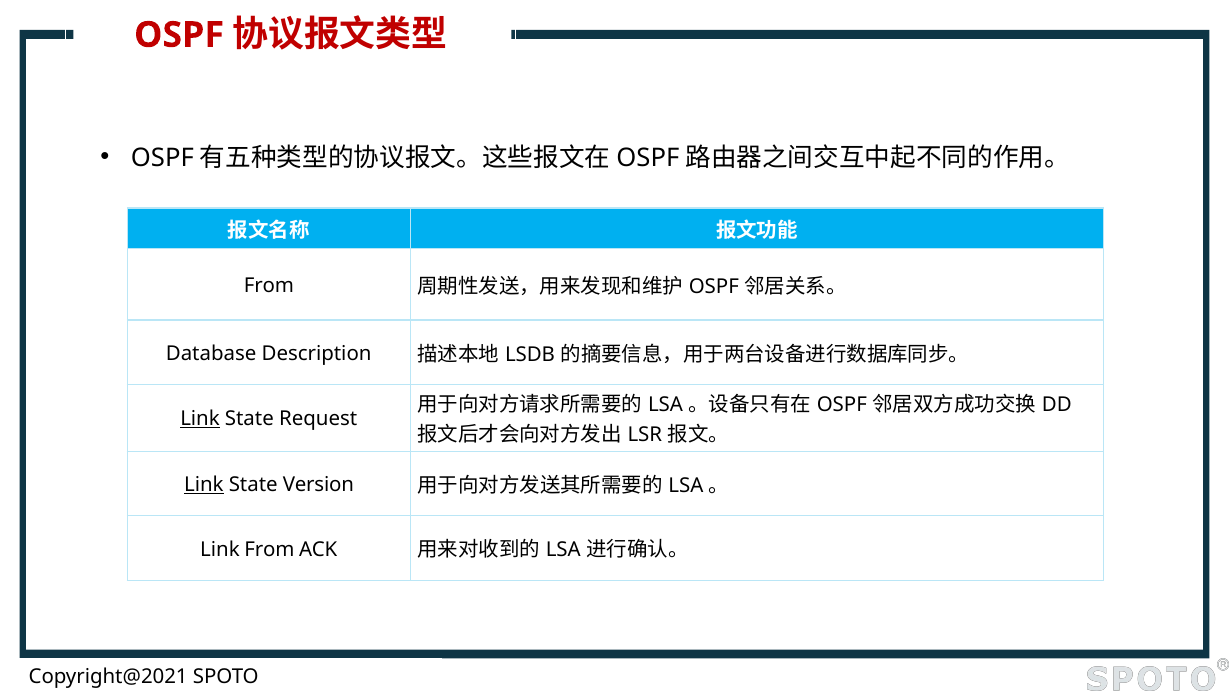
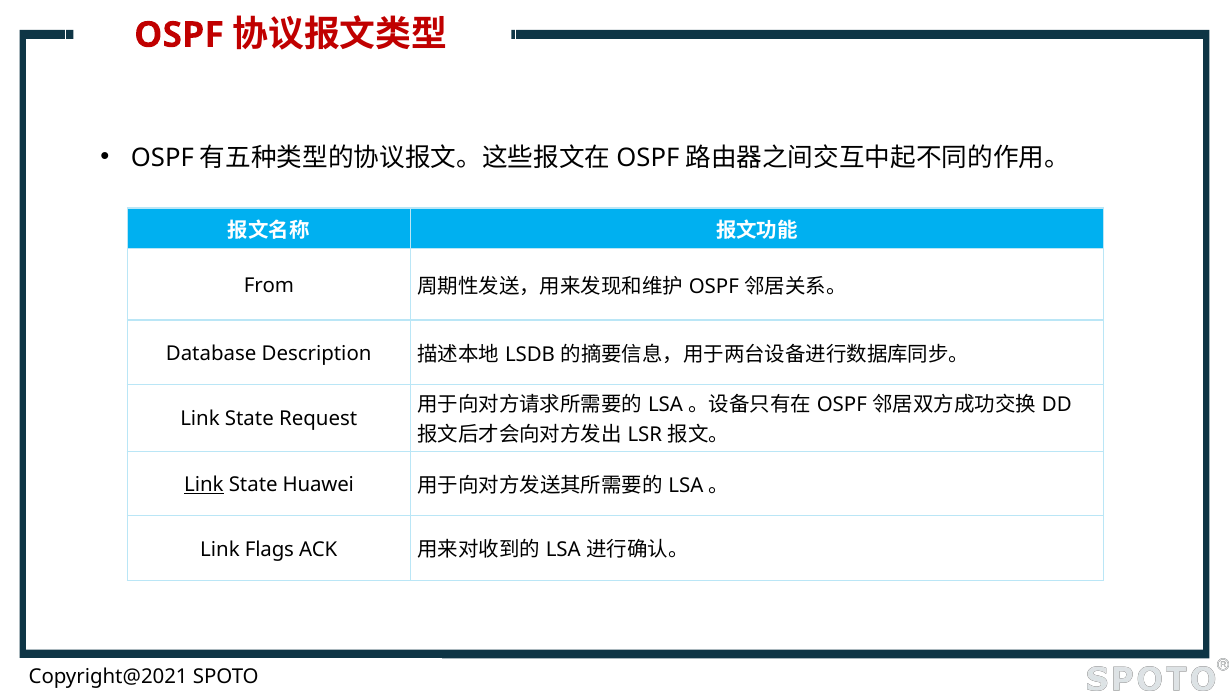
Link at (200, 419) underline: present -> none
Version: Version -> Huawei
Link From: From -> Flags
